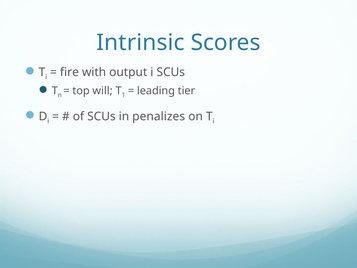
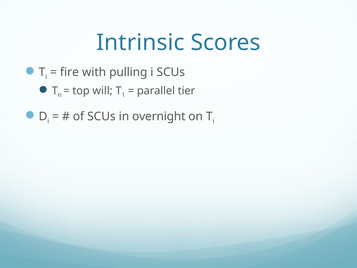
output: output -> pulling
leading: leading -> parallel
penalizes: penalizes -> overnight
